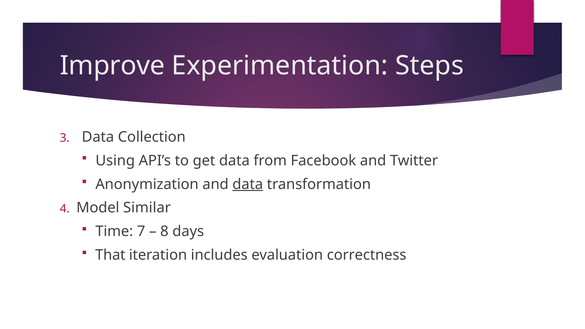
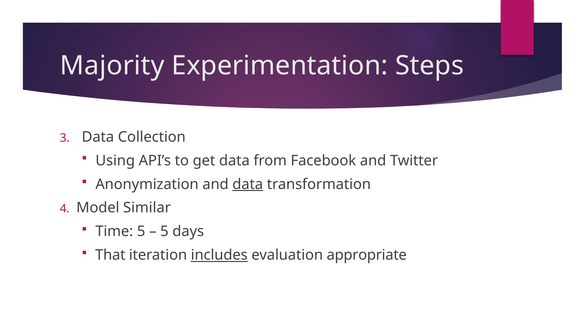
Improve: Improve -> Majority
Time 7: 7 -> 5
8 at (164, 232): 8 -> 5
includes underline: none -> present
correctness: correctness -> appropriate
